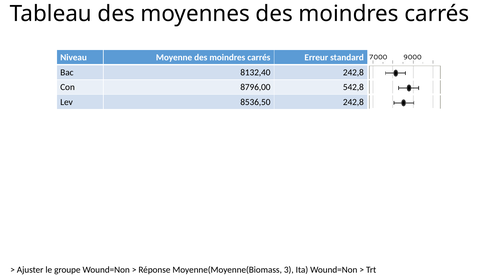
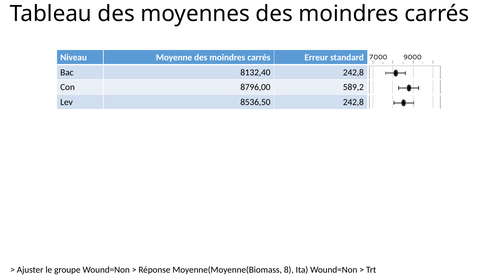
542,8: 542,8 -> 589,2
3: 3 -> 8
